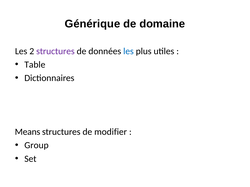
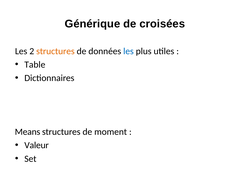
domaine: domaine -> croisées
structures at (55, 51) colour: purple -> orange
modifier: modifier -> moment
Group: Group -> Valeur
